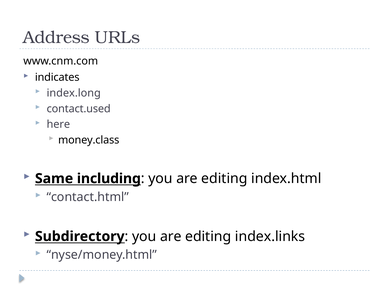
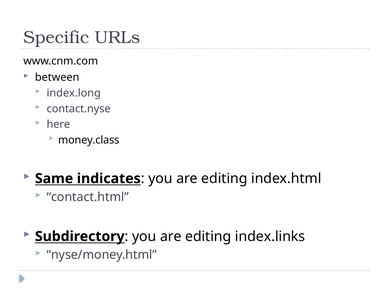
Address: Address -> Specific
indicates: indicates -> between
contact.used: contact.used -> contact.nyse
including: including -> indicates
